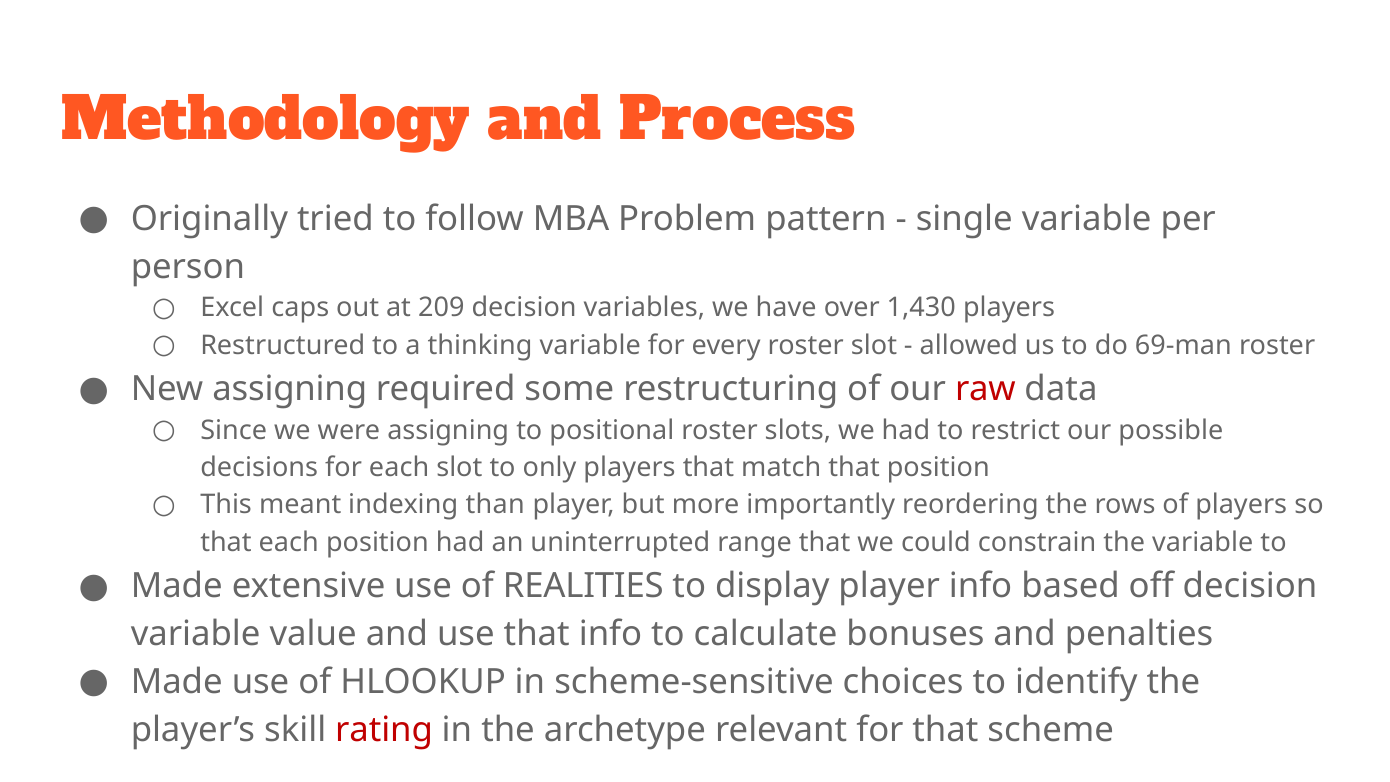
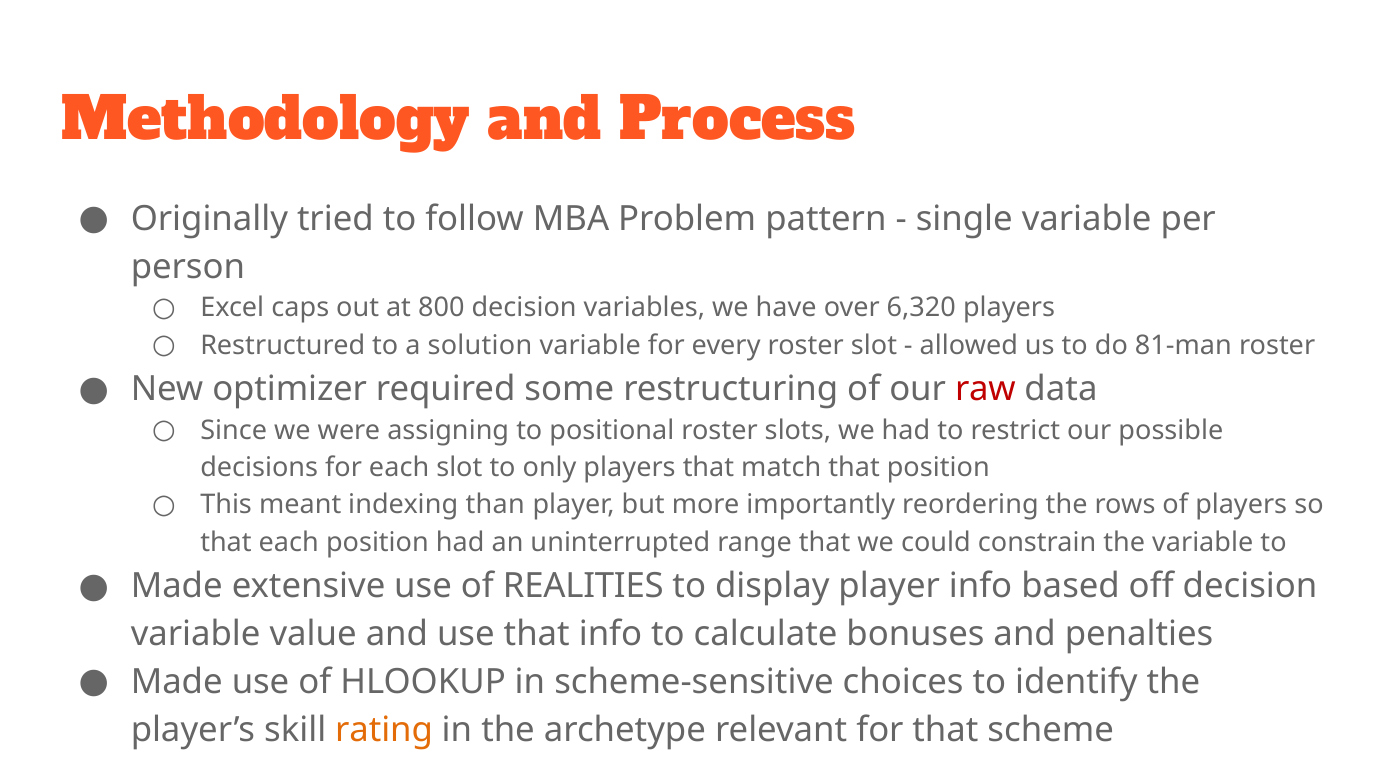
209: 209 -> 800
1,430: 1,430 -> 6,320
thinking: thinking -> solution
69-man: 69-man -> 81-man
New assigning: assigning -> optimizer
rating colour: red -> orange
